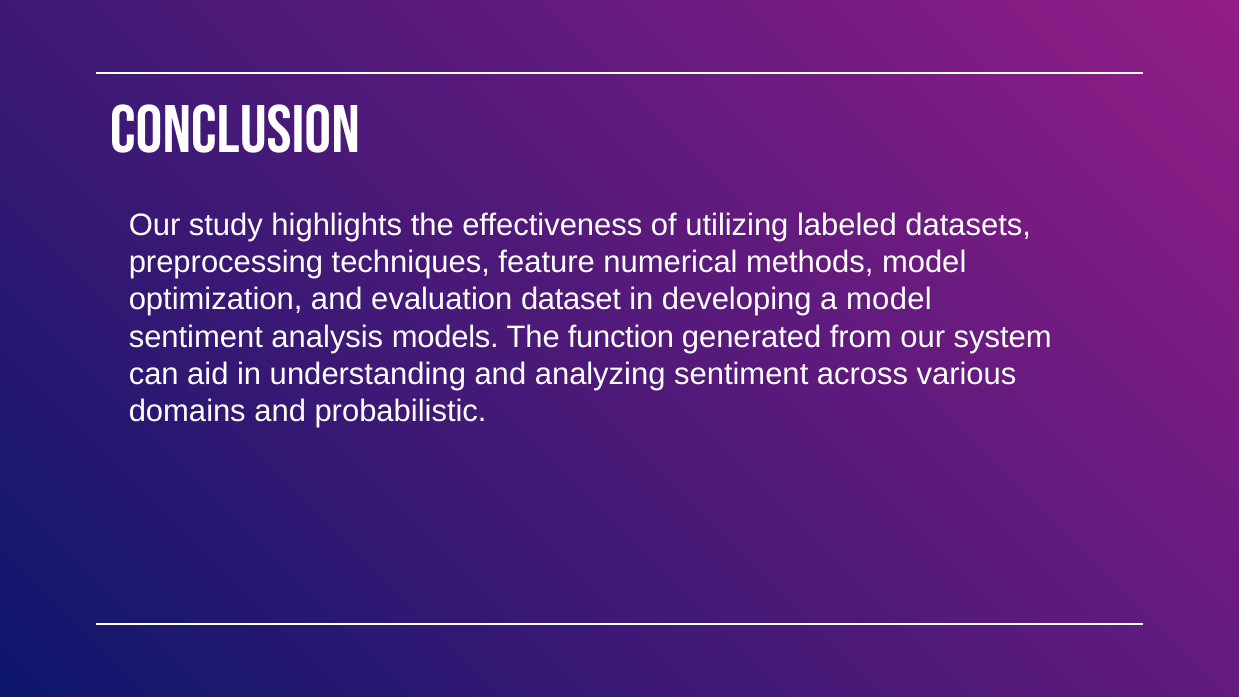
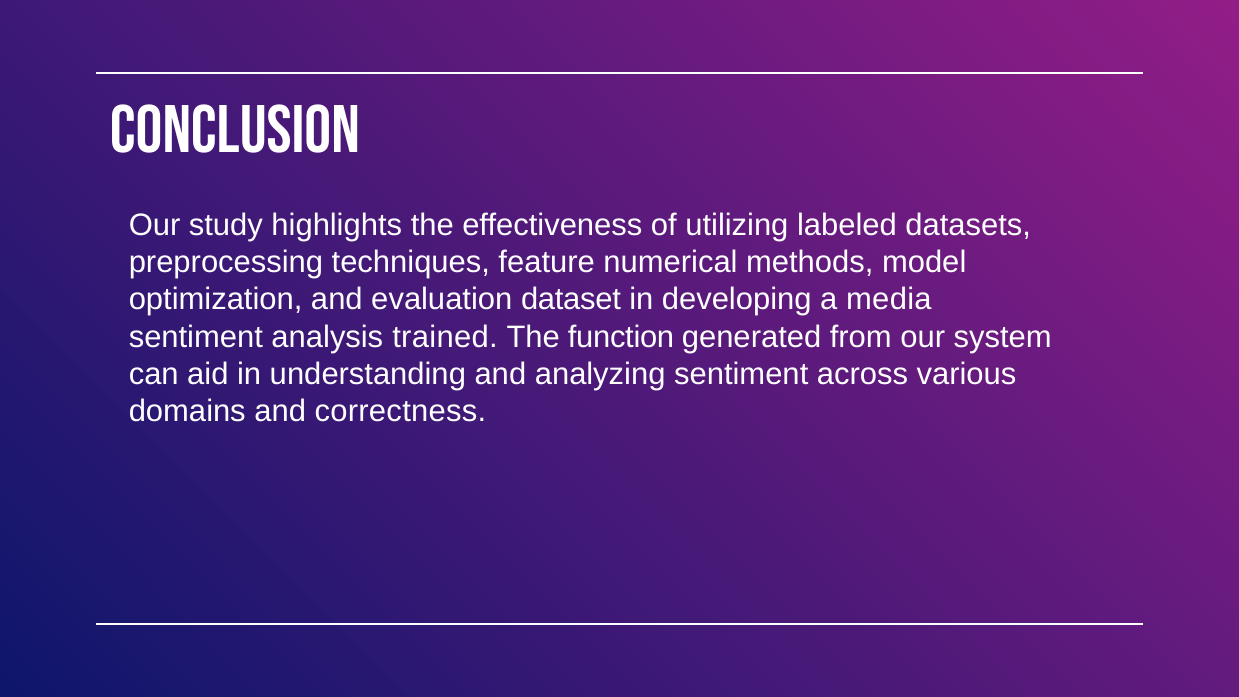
a model: model -> media
models: models -> trained
probabilistic: probabilistic -> correctness
